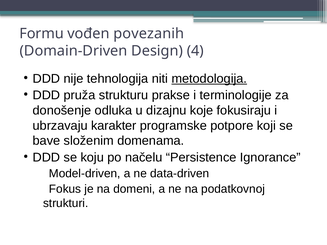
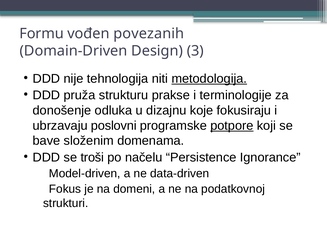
4: 4 -> 3
karakter: karakter -> poslovni
potpore underline: none -> present
koju: koju -> troši
